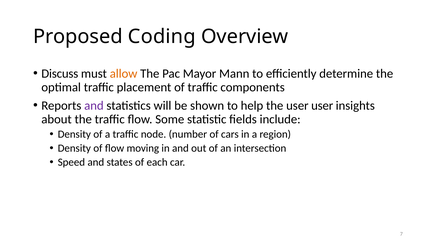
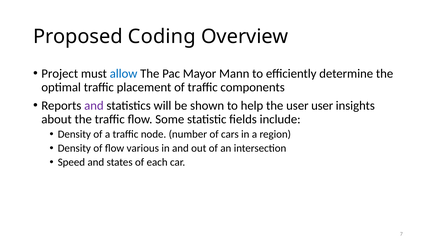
Discuss: Discuss -> Project
allow colour: orange -> blue
moving: moving -> various
